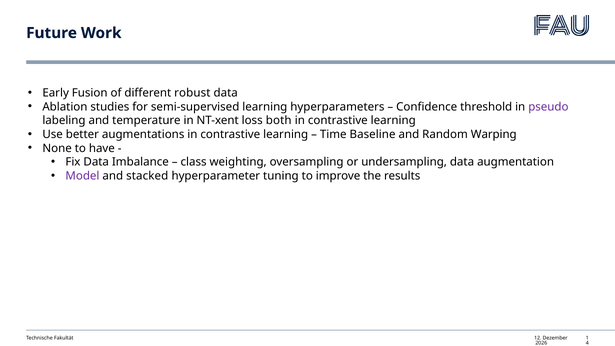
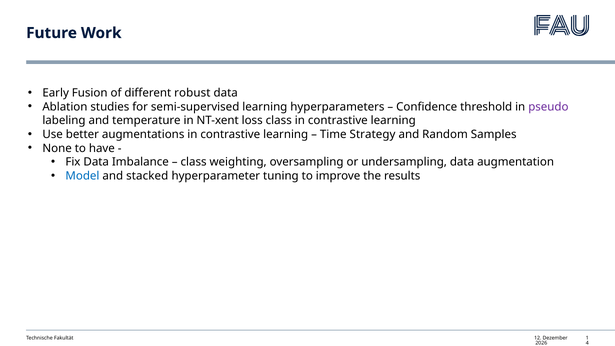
loss both: both -> class
Baseline: Baseline -> Strategy
Warping: Warping -> Samples
Model colour: purple -> blue
